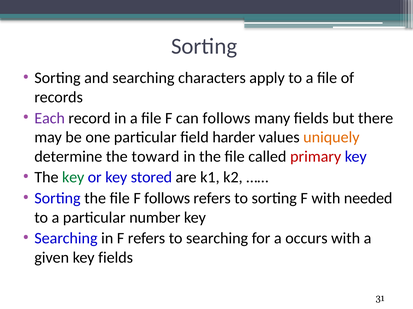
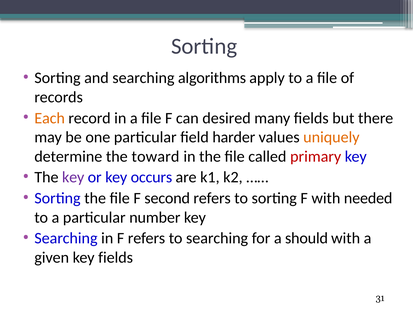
characters: characters -> algorithms
Each colour: purple -> orange
can follows: follows -> desired
key at (73, 178) colour: green -> purple
stored: stored -> occurs
F follows: follows -> second
occurs: occurs -> should
